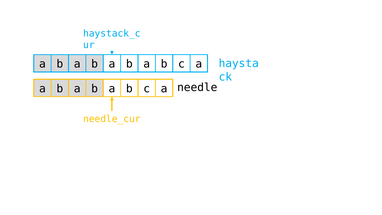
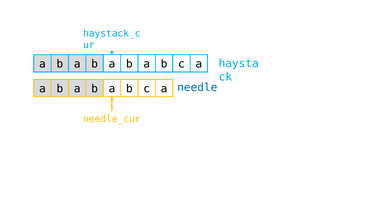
needle colour: black -> blue
